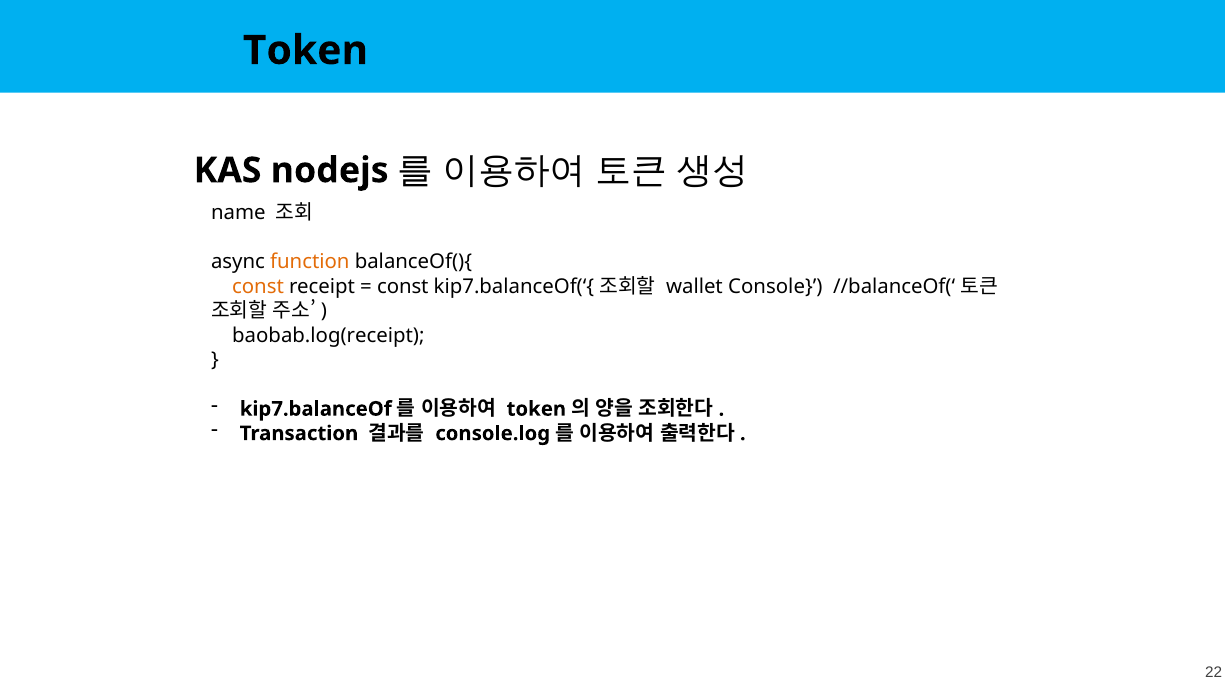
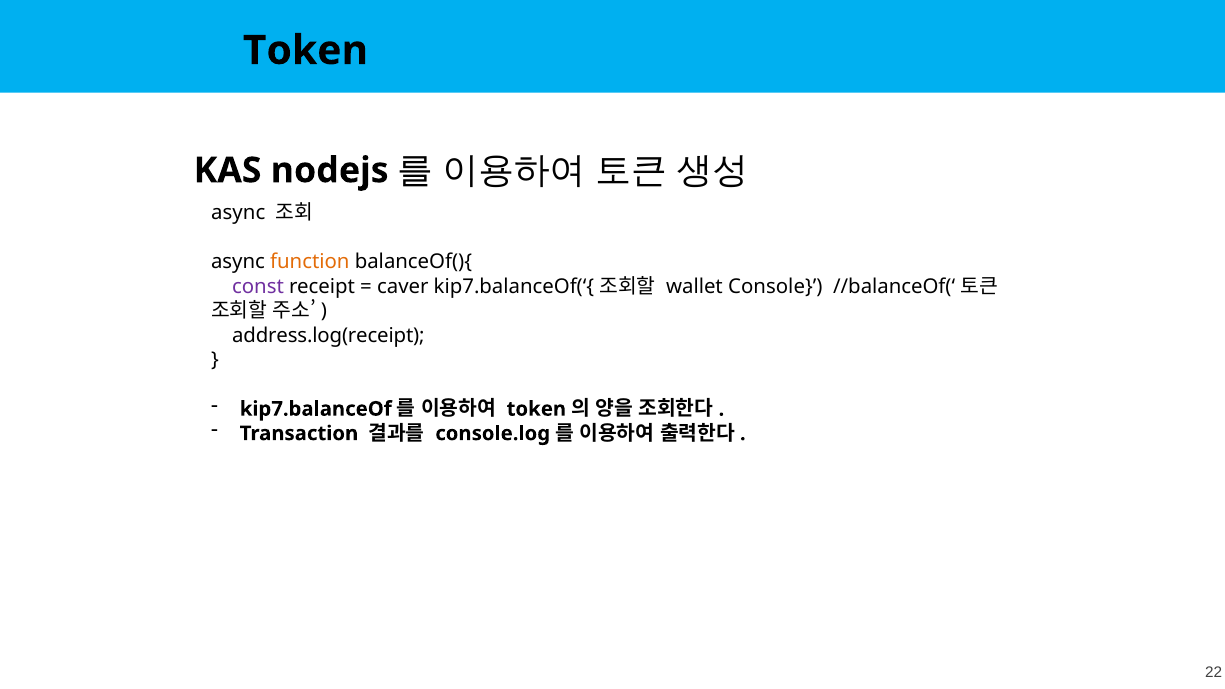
name at (238, 213): name -> async
const at (258, 287) colour: orange -> purple
const at (403, 287): const -> caver
baobab.log(receipt: baobab.log(receipt -> address.log(receipt
